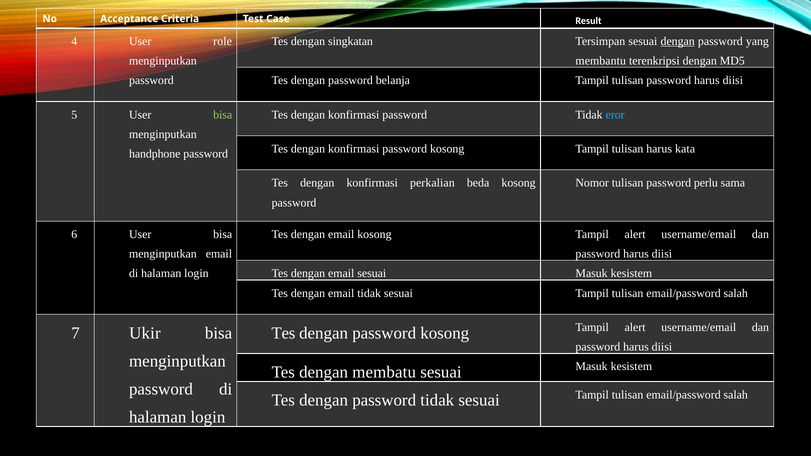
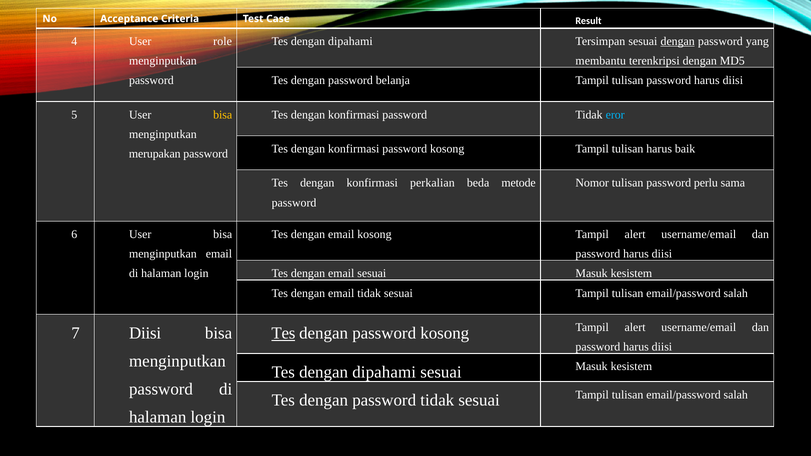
singkatan at (350, 41): singkatan -> dipahami
bisa at (223, 115) colour: light green -> yellow
kata: kata -> baik
handphone: handphone -> merupakan
beda kosong: kosong -> metode
7 Ukir: Ukir -> Diisi
Tes at (283, 333) underline: none -> present
membatu at (384, 372): membatu -> dipahami
